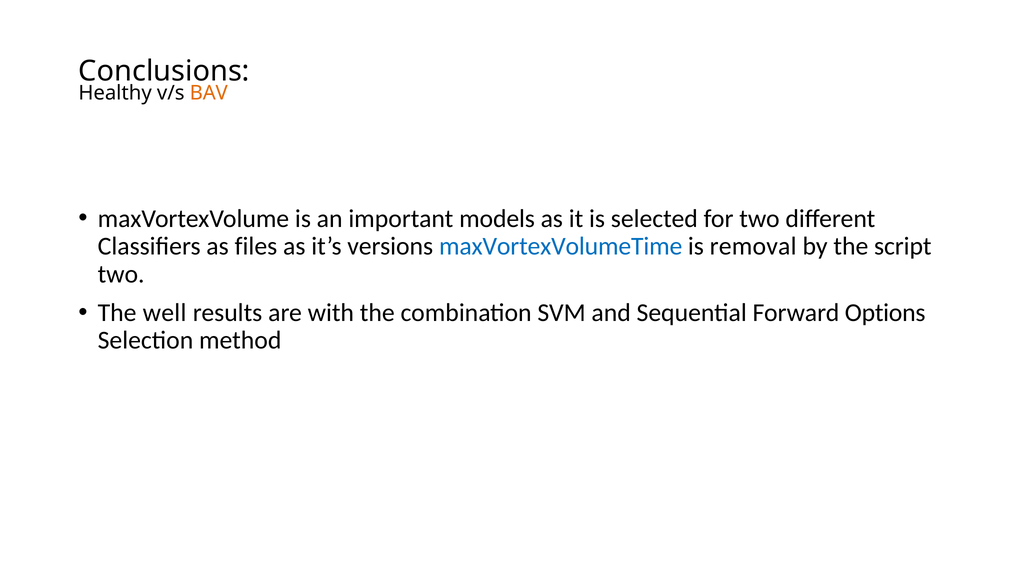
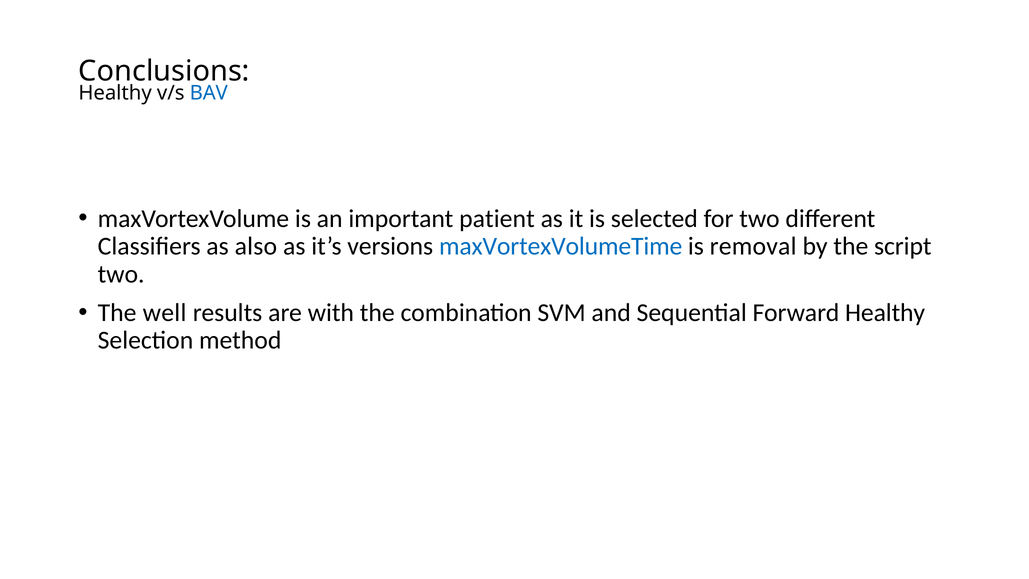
BAV colour: orange -> blue
models: models -> patient
files: files -> also
Forward Options: Options -> Healthy
